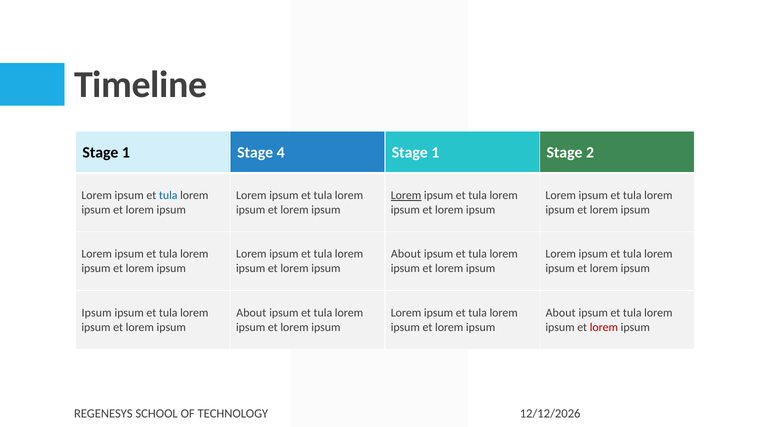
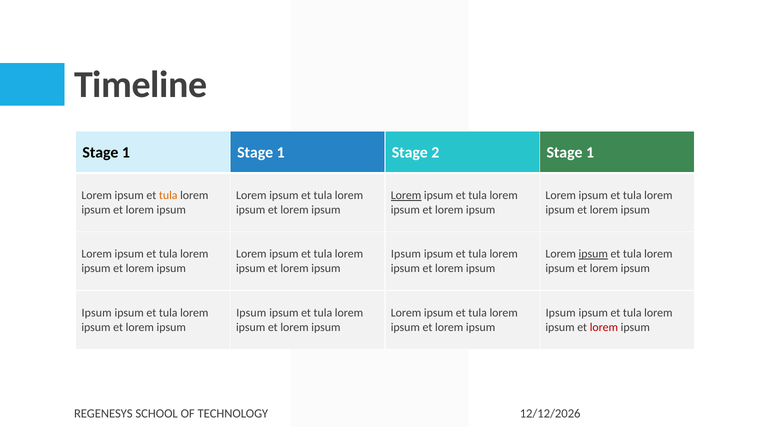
1 Stage 4: 4 -> 1
1 at (435, 152): 1 -> 2
2 at (590, 152): 2 -> 1
tula at (168, 195) colour: blue -> orange
About at (406, 254): About -> Ipsum
ipsum at (593, 254) underline: none -> present
About at (251, 313): About -> Ipsum
About at (561, 313): About -> Ipsum
